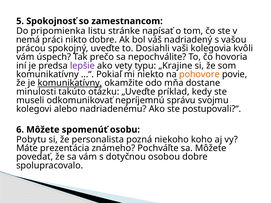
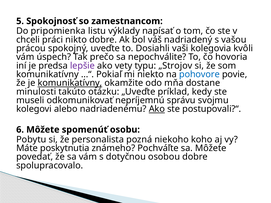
stránke: stránke -> výklady
nemá: nemá -> chceli
„Krajine: „Krajine -> „Strojov
pohovore colour: orange -> blue
Ako at (157, 109) underline: none -> present
prezentácia: prezentácia -> poskytnutia
